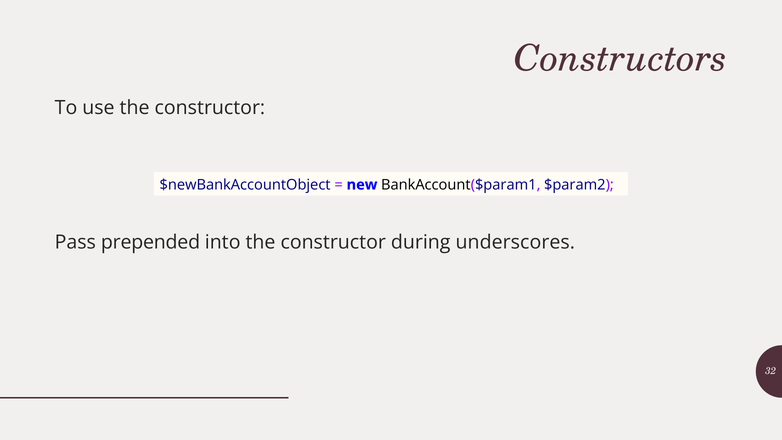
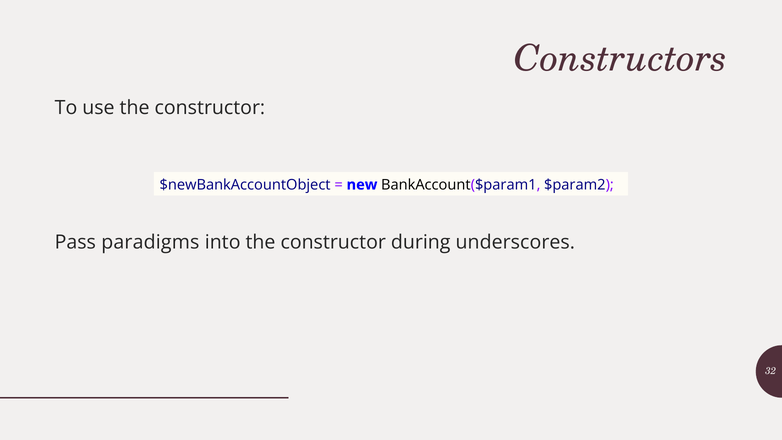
prepended: prepended -> paradigms
